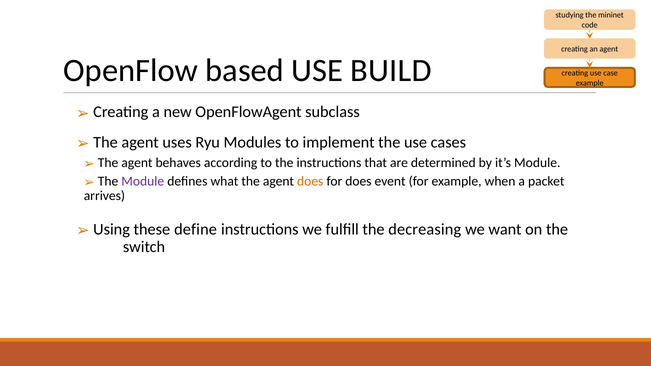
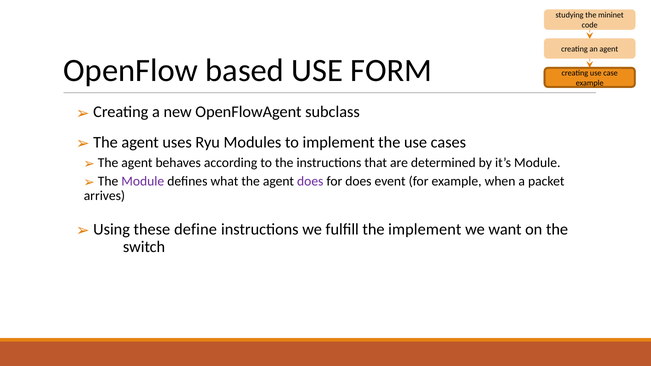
BUILD: BUILD -> FORM
does at (310, 181) colour: orange -> purple
the decreasing: decreasing -> implement
